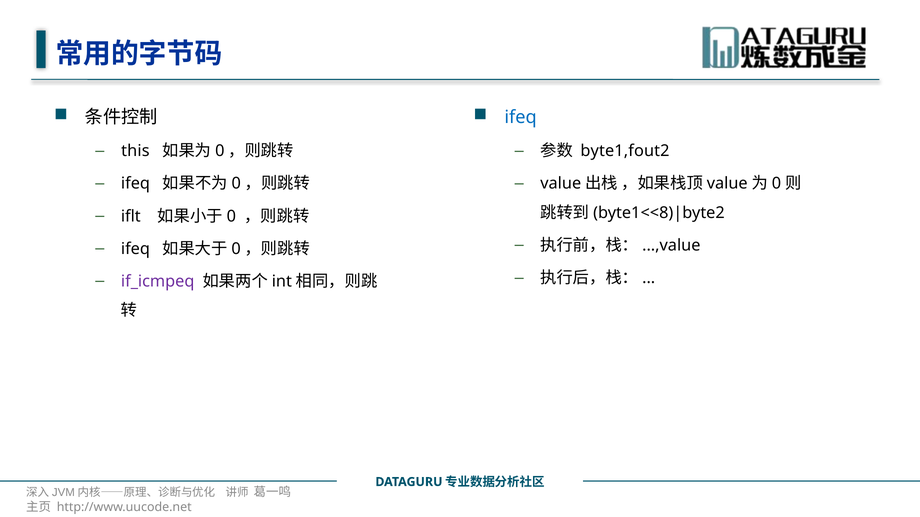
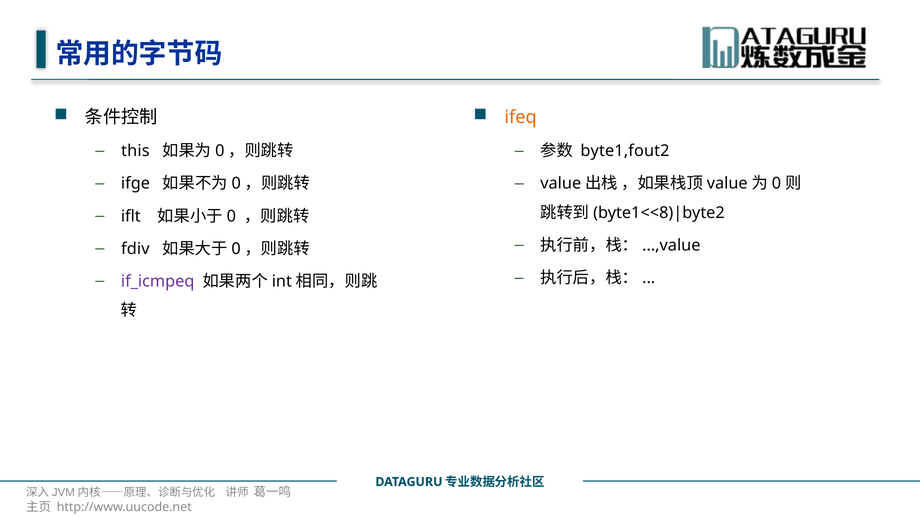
ifeq at (521, 117) colour: blue -> orange
ifeq at (135, 184): ifeq -> ifge
ifeq at (135, 249): ifeq -> fdiv
